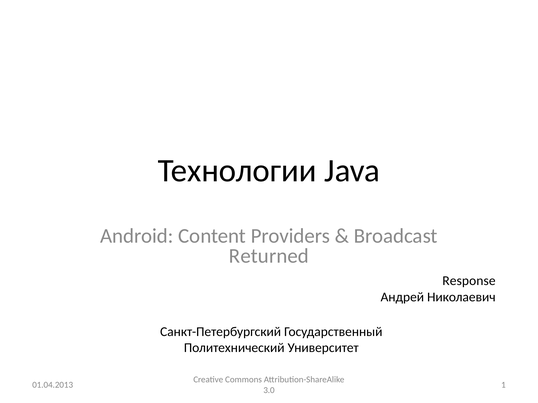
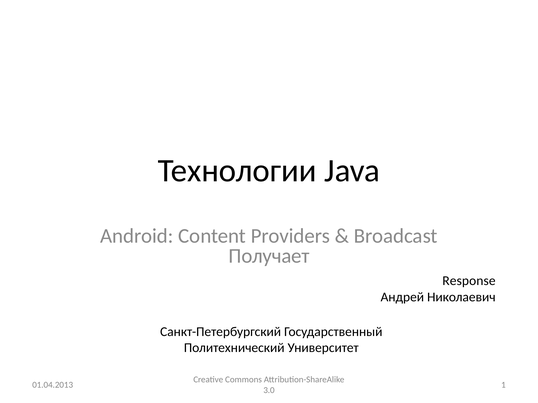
Returned: Returned -> Получает
